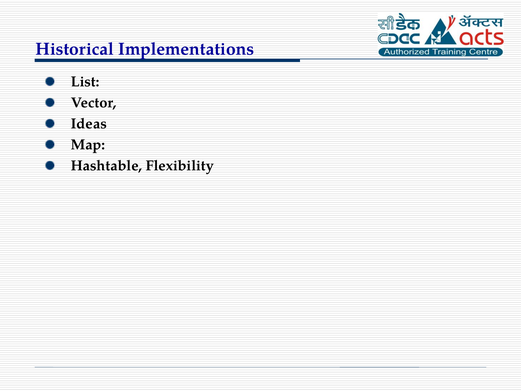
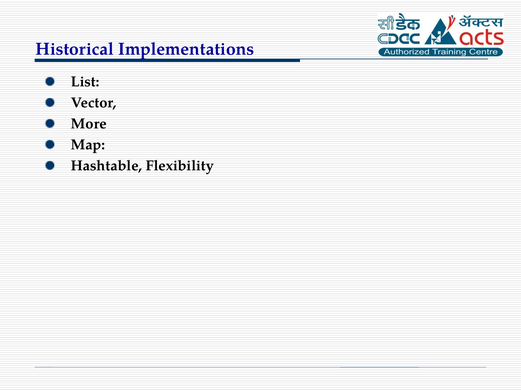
Ideas: Ideas -> More
